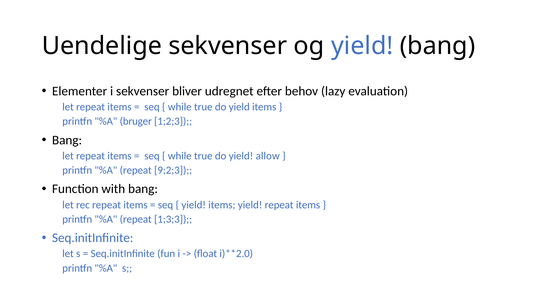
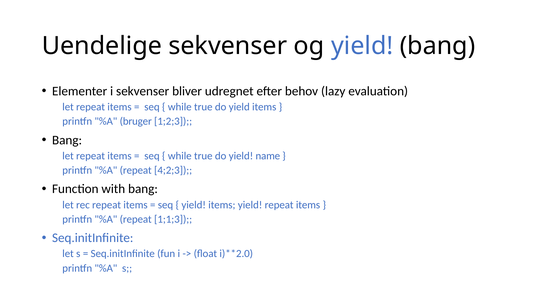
allow: allow -> name
9;2;3: 9;2;3 -> 4;2;3
1;3;3: 1;3;3 -> 1;1;3
